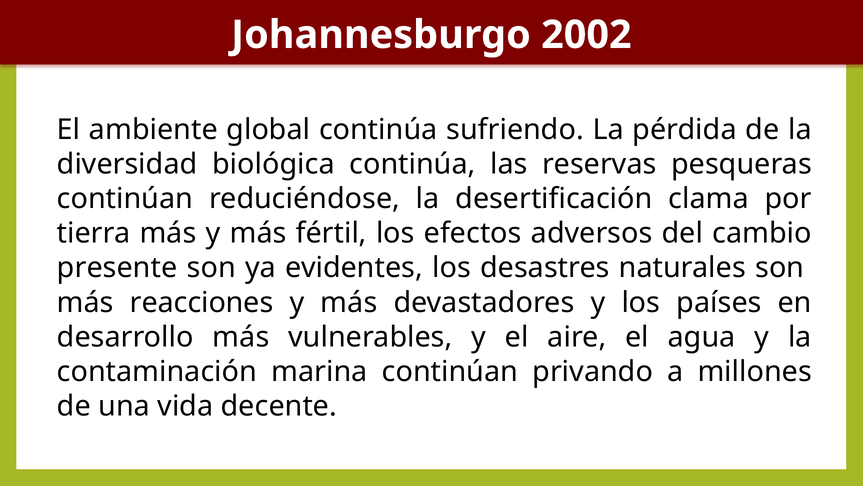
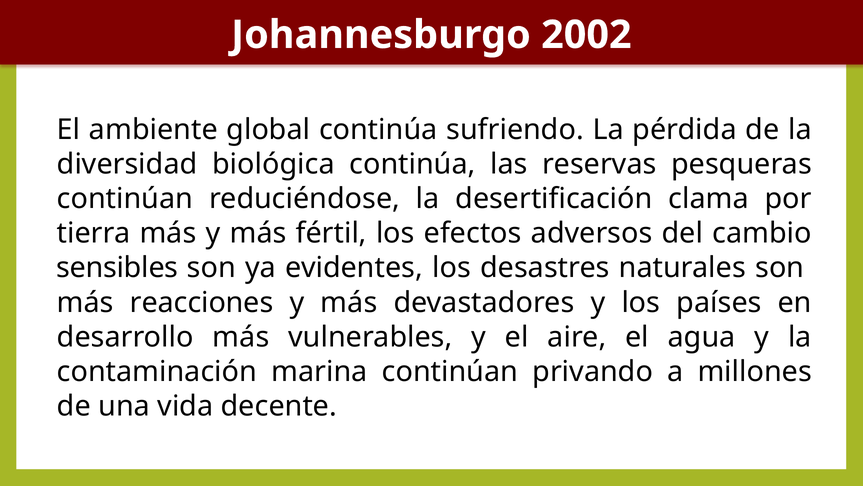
presente: presente -> sensibles
